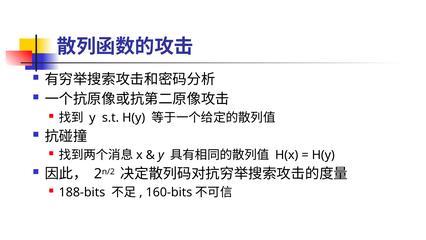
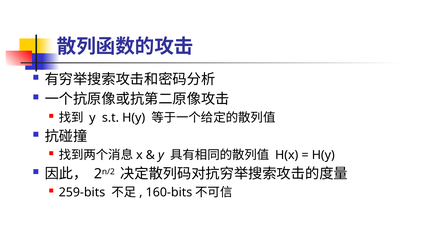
188-bits: 188-bits -> 259-bits
